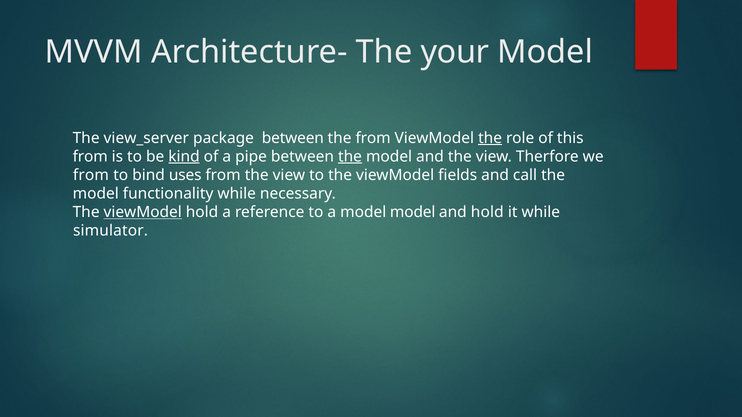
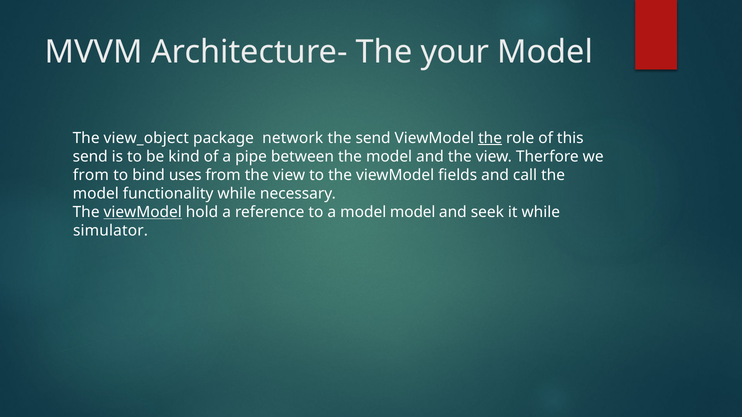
view_server: view_server -> view_object
package between: between -> network
the from: from -> send
from at (90, 157): from -> send
kind underline: present -> none
the at (350, 157) underline: present -> none
and hold: hold -> seek
